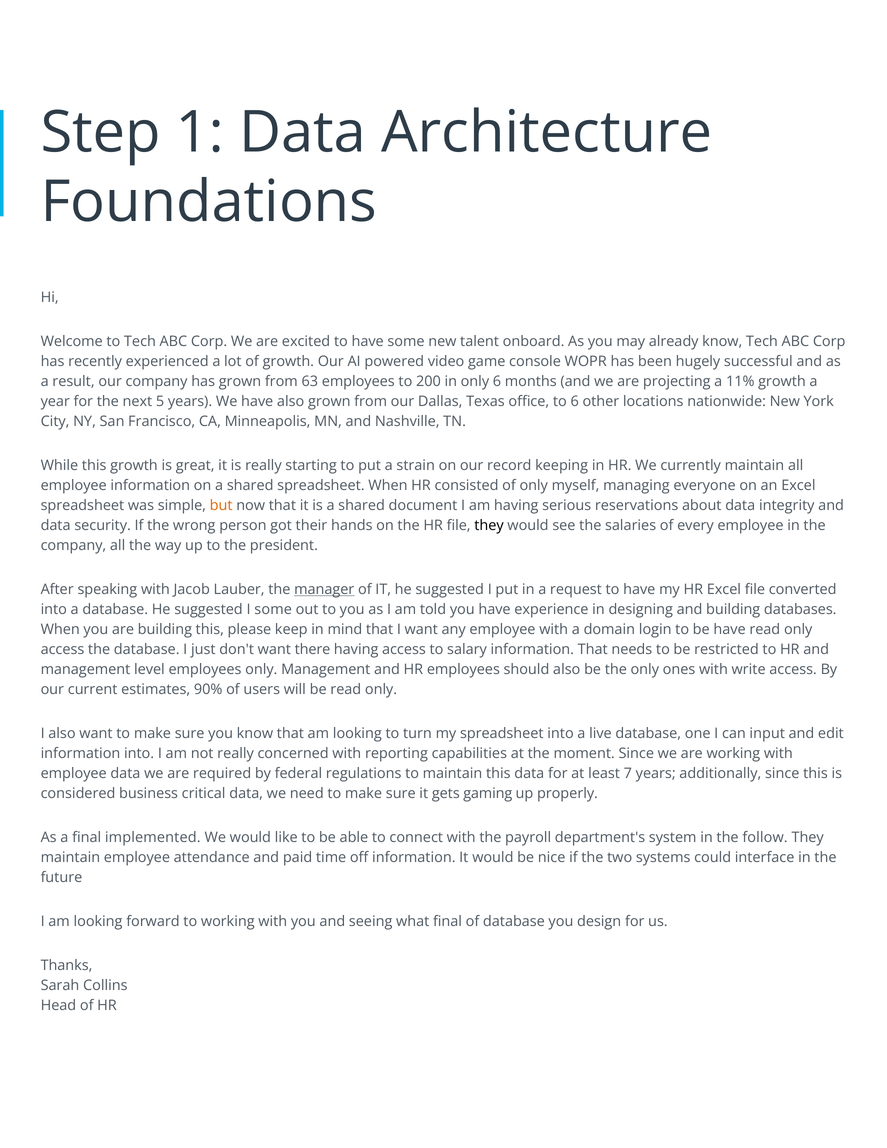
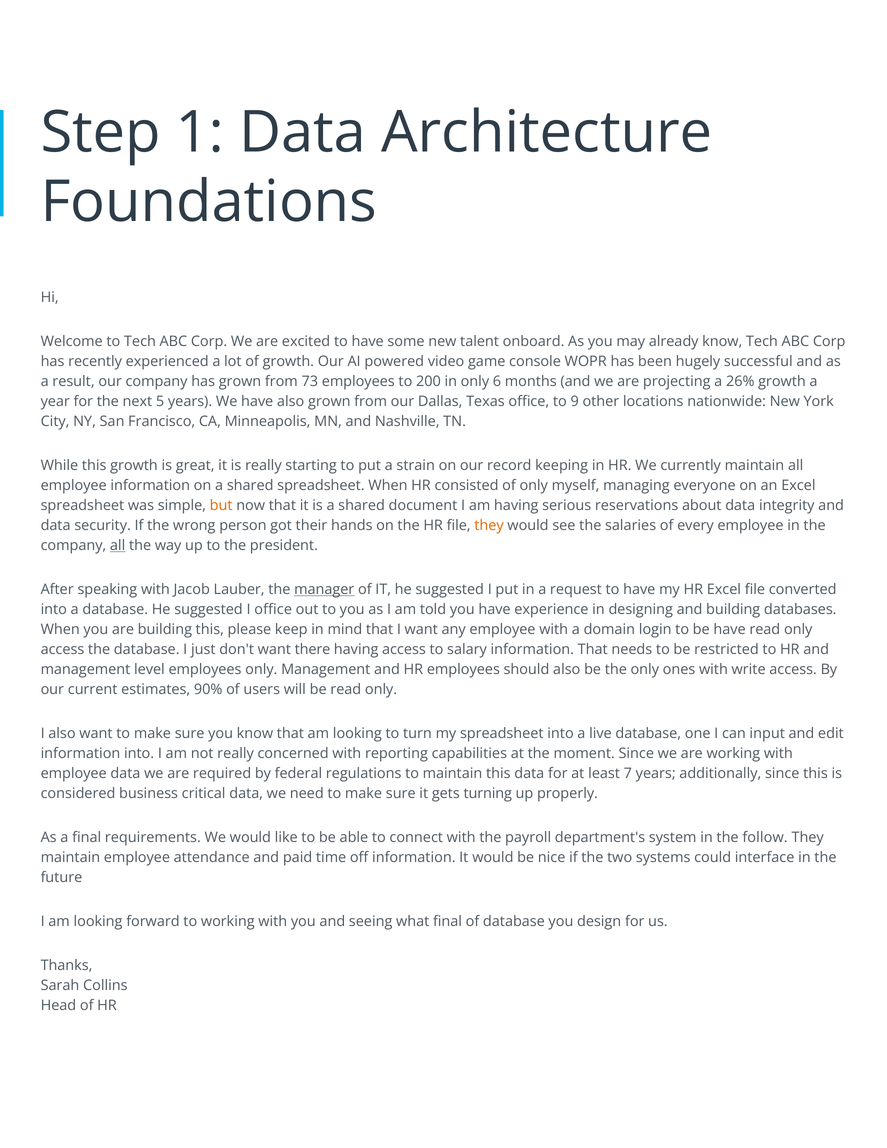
63: 63 -> 73
11%: 11% -> 26%
to 6: 6 -> 9
they at (489, 525) colour: black -> orange
all at (118, 545) underline: none -> present
I some: some -> office
gaming: gaming -> turning
implemented: implemented -> requirements
